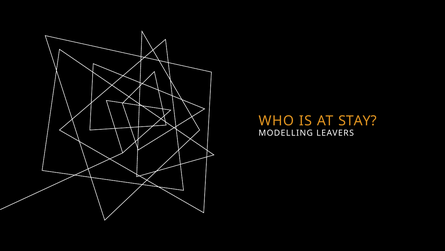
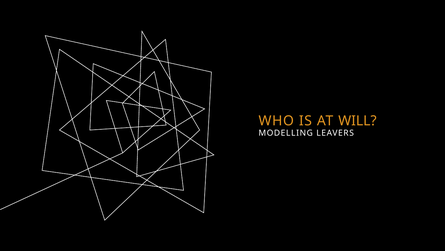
STAY: STAY -> WILL
